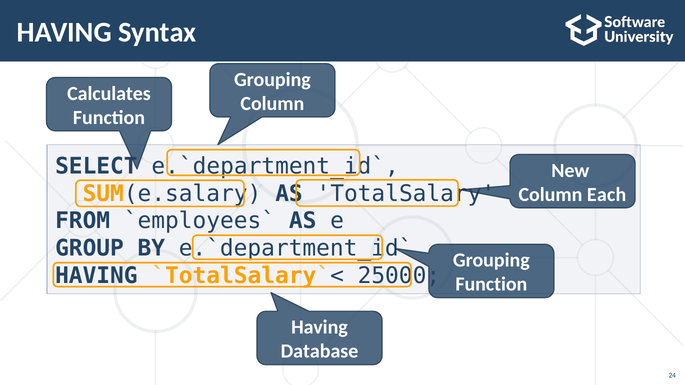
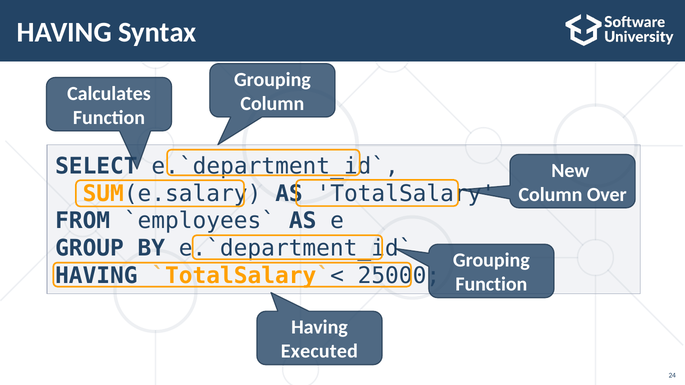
Each: Each -> Over
Database: Database -> Executed
